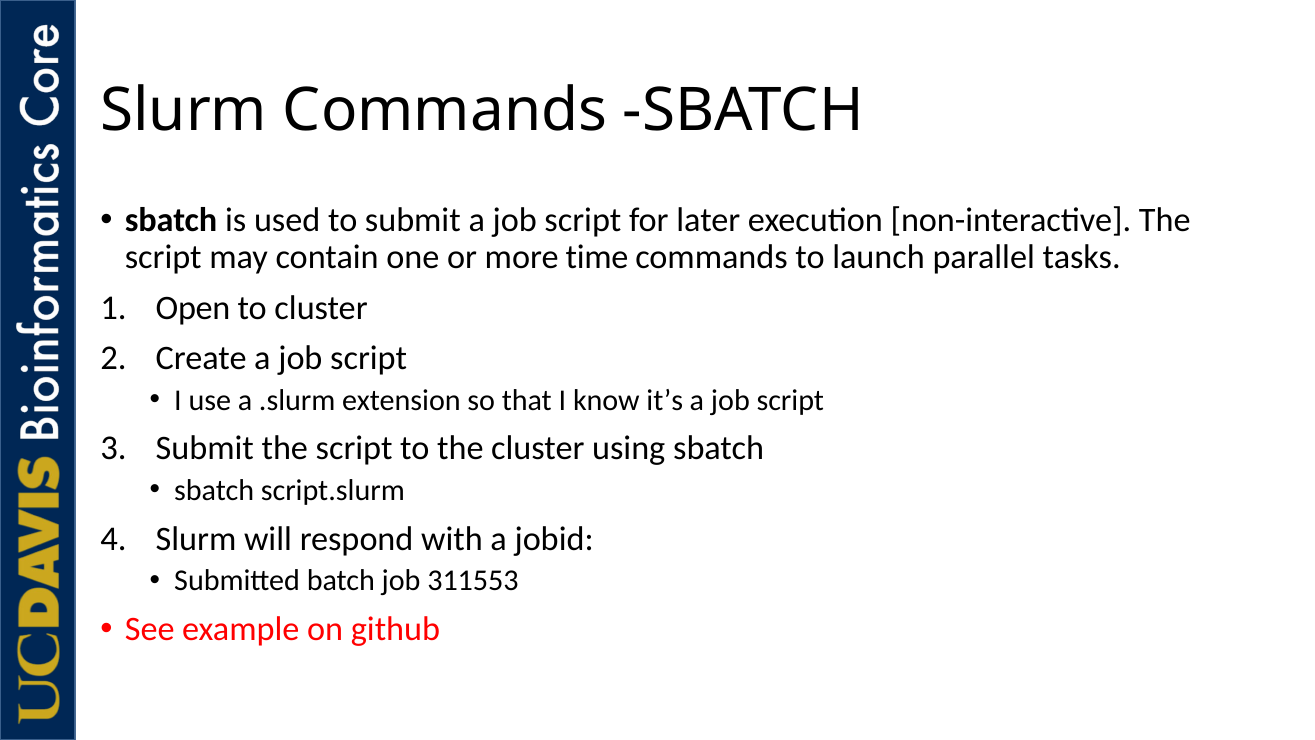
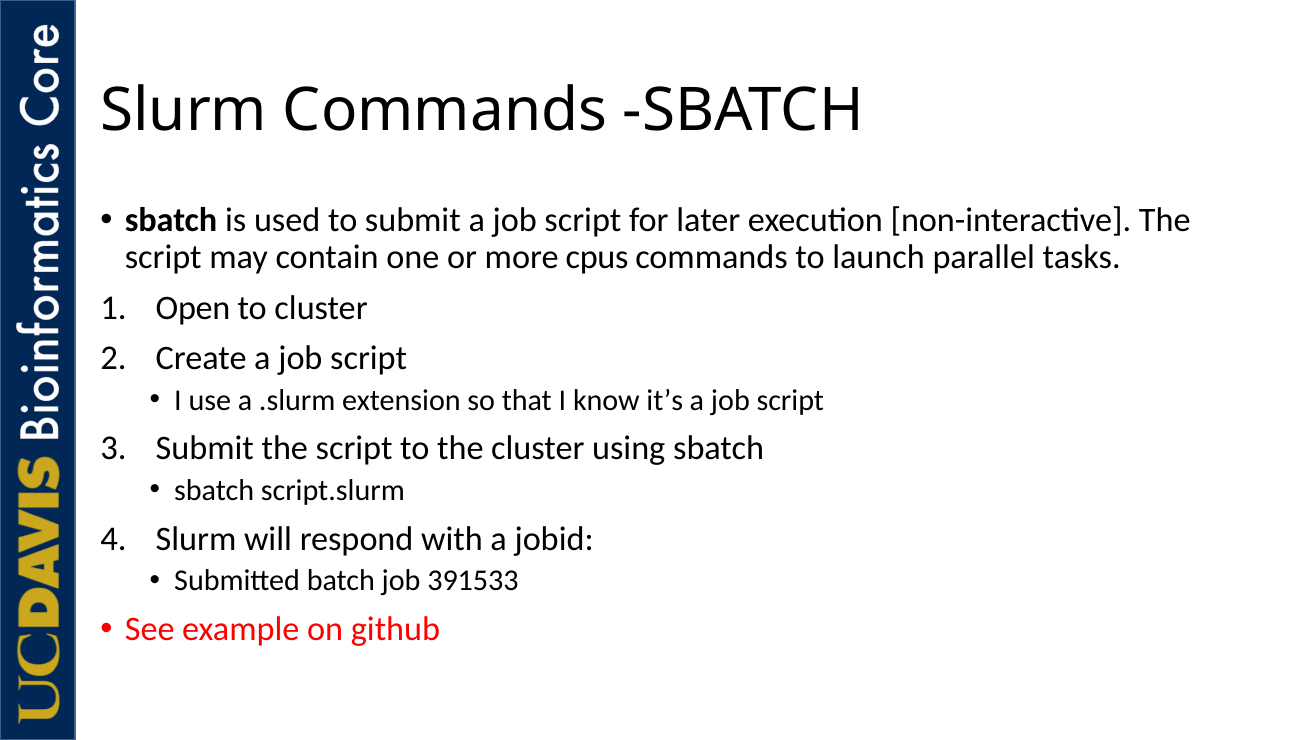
time: time -> cpus
311553: 311553 -> 391533
